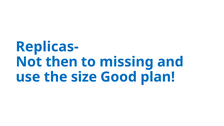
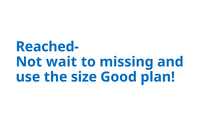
Replicas-: Replicas- -> Reached-
then: then -> wait
